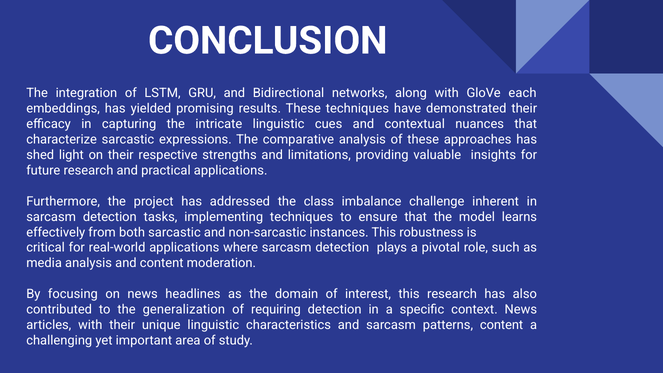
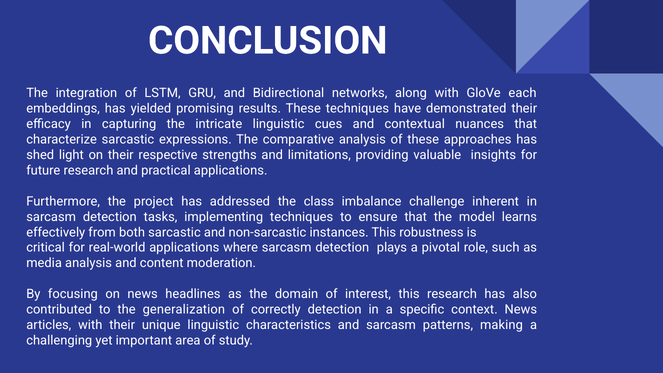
requiring: requiring -> correctly
patterns content: content -> making
